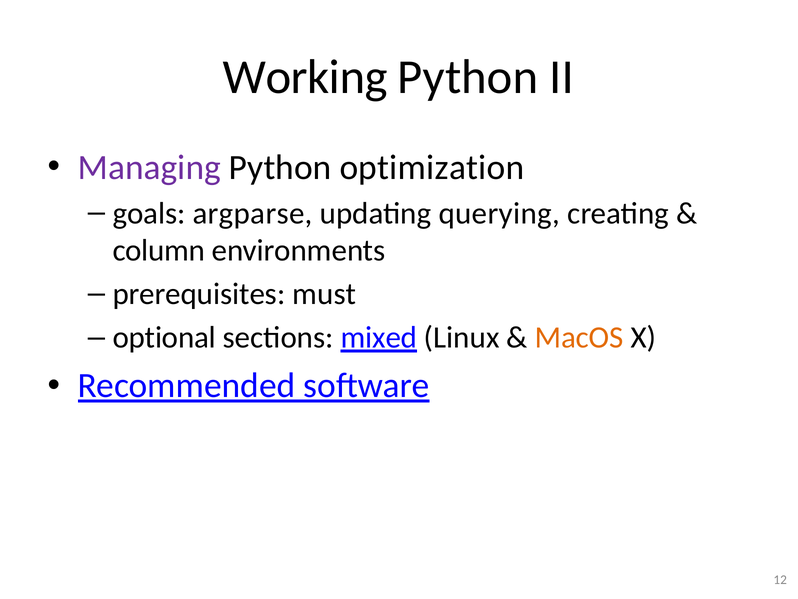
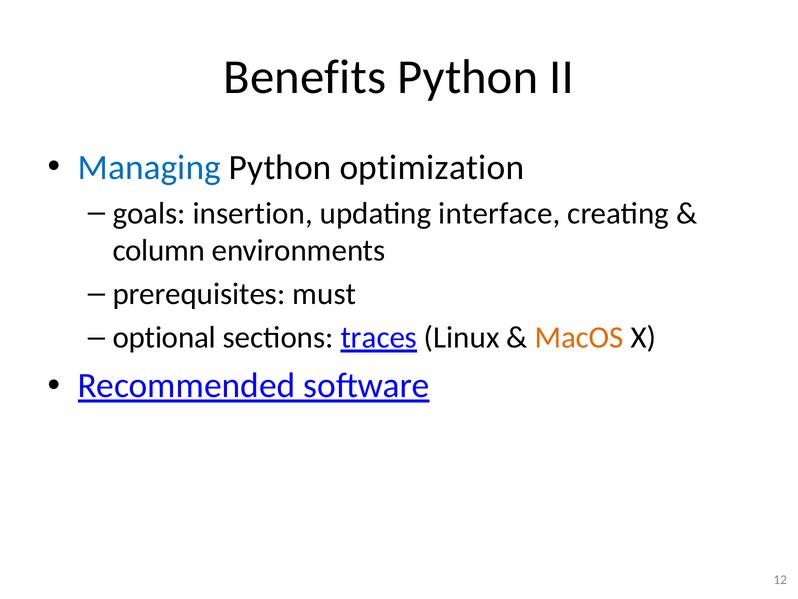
Working: Working -> Benefits
Managing colour: purple -> blue
argparse: argparse -> insertion
querying: querying -> interface
mixed: mixed -> traces
